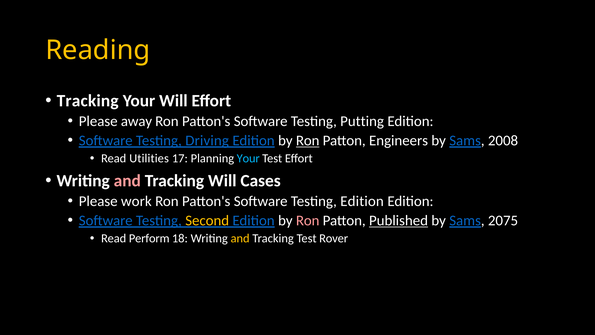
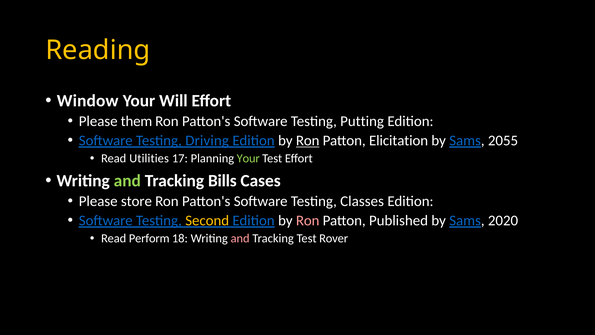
Tracking at (88, 101): Tracking -> Window
away: away -> them
Engineers: Engineers -> Elicitation
2008: 2008 -> 2055
Your at (248, 158) colour: light blue -> light green
and at (127, 181) colour: pink -> light green
Tracking Will: Will -> Bills
work: work -> store
Testing Edition: Edition -> Classes
Published underline: present -> none
2075: 2075 -> 2020
and at (240, 238) colour: yellow -> pink
